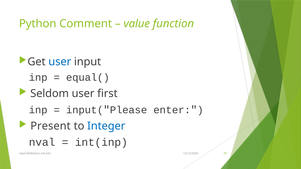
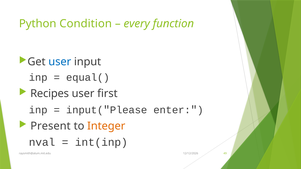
Comment: Comment -> Condition
value: value -> every
Seldom: Seldom -> Recipes
Integer colour: blue -> orange
